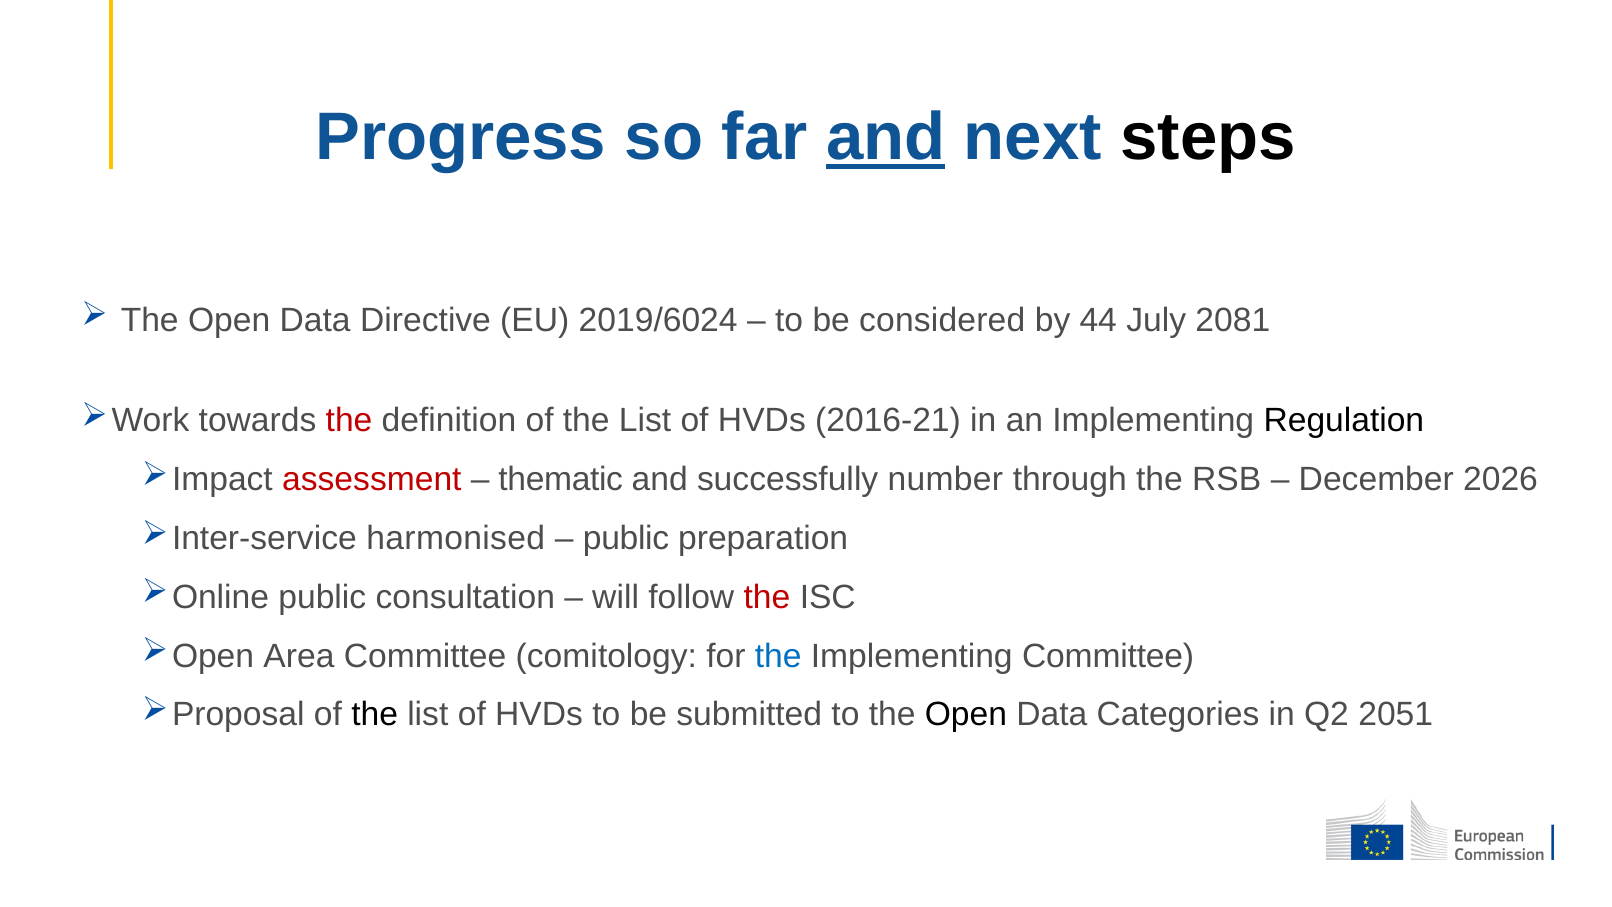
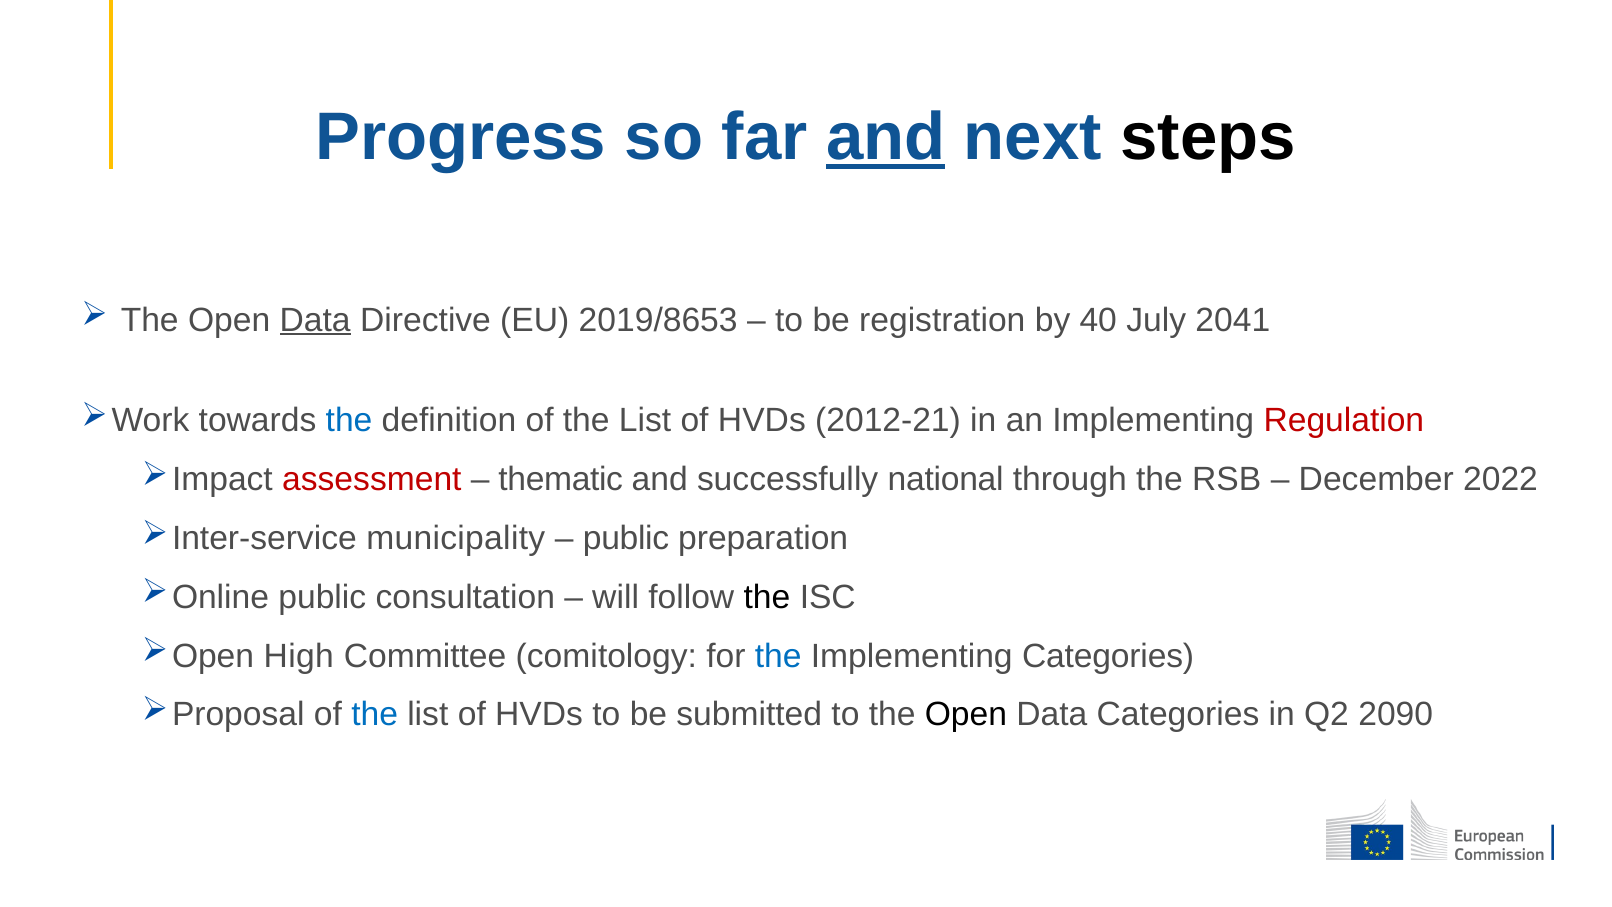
Data at (315, 320) underline: none -> present
2019/6024: 2019/6024 -> 2019/8653
considered: considered -> registration
44: 44 -> 40
2081: 2081 -> 2041
the at (349, 421) colour: red -> blue
2016-21: 2016-21 -> 2012-21
Regulation colour: black -> red
number: number -> national
2026: 2026 -> 2022
harmonised: harmonised -> municipality
the at (767, 597) colour: red -> black
Area: Area -> High
Implementing Committee: Committee -> Categories
the at (375, 715) colour: black -> blue
2051: 2051 -> 2090
